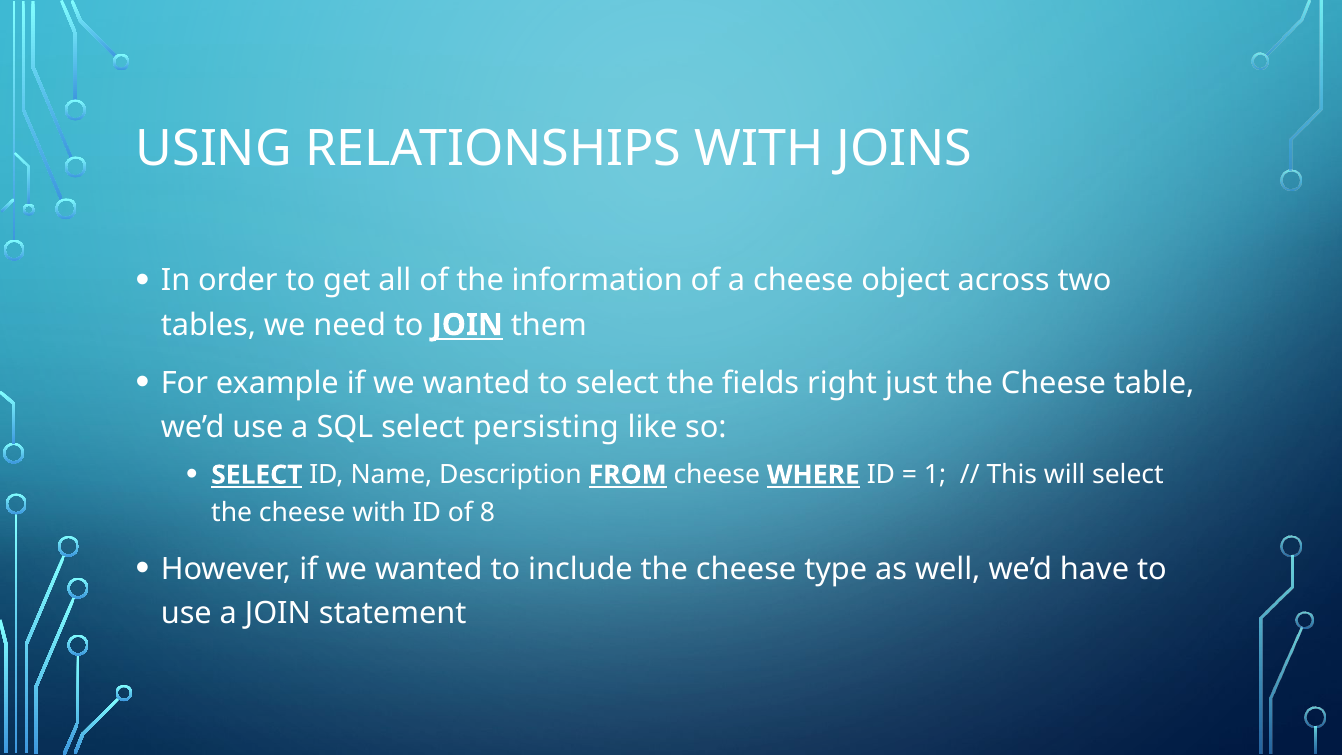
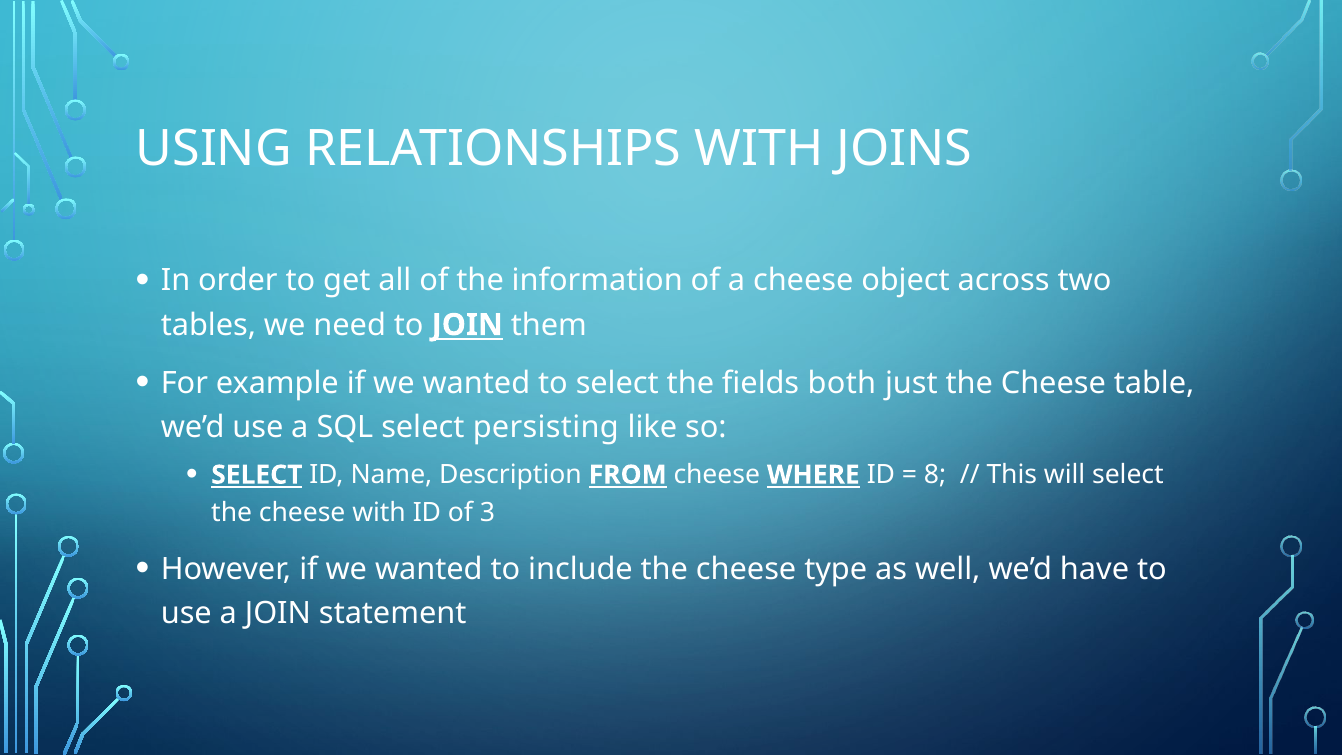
right: right -> both
1: 1 -> 8
8: 8 -> 3
